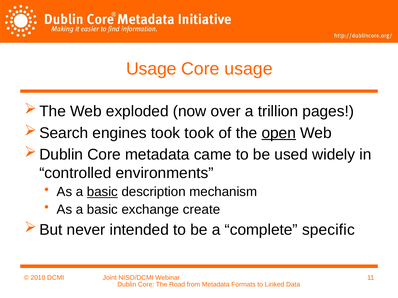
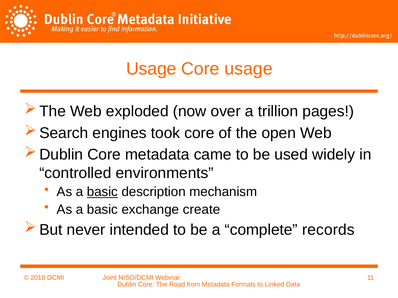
took took: took -> core
open underline: present -> none
specific: specific -> records
